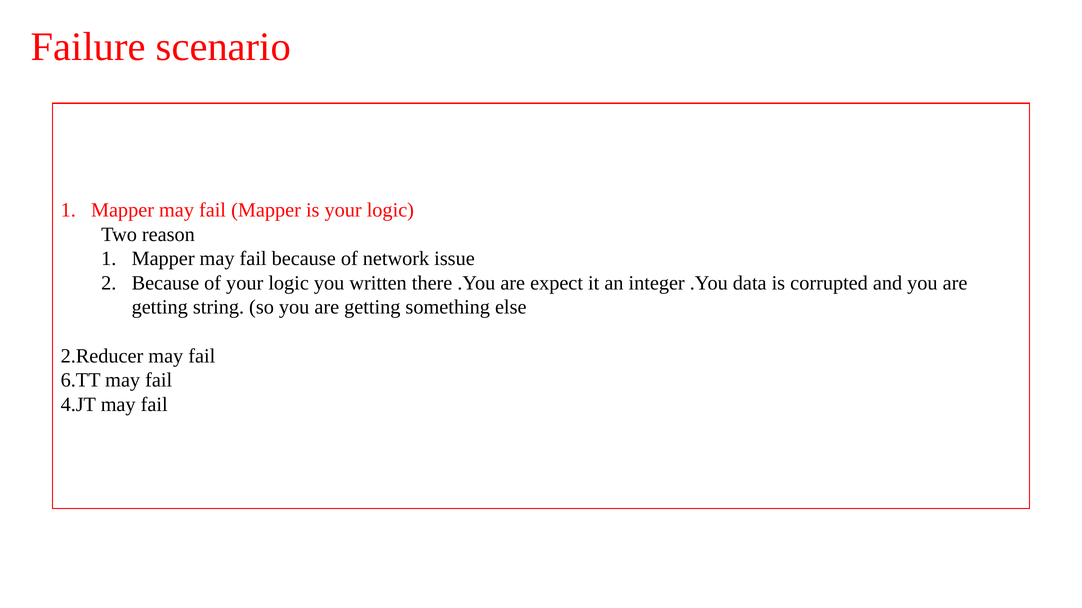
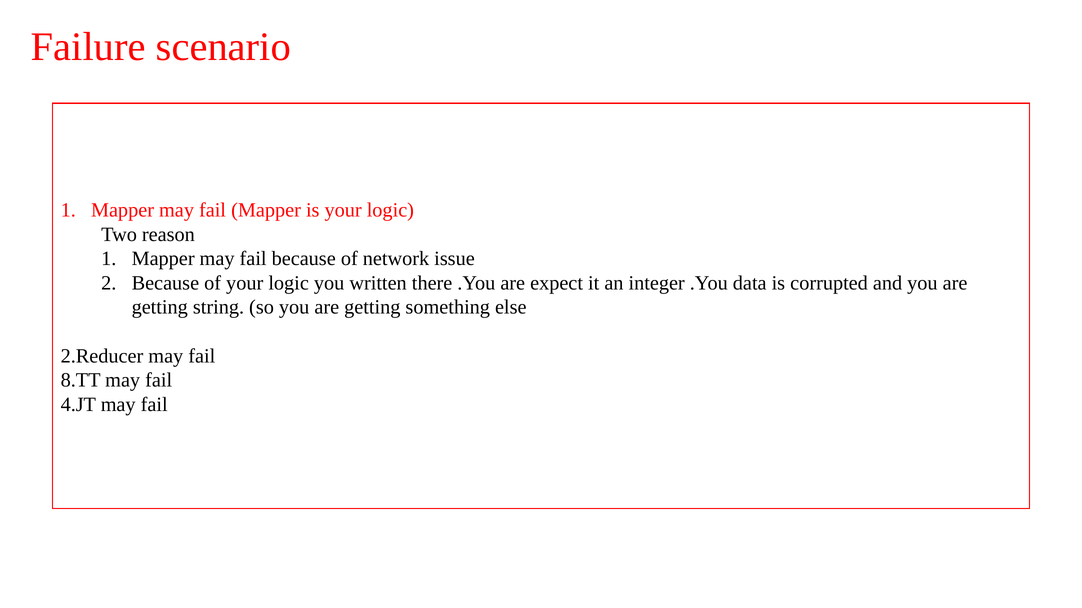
6.TT: 6.TT -> 8.TT
